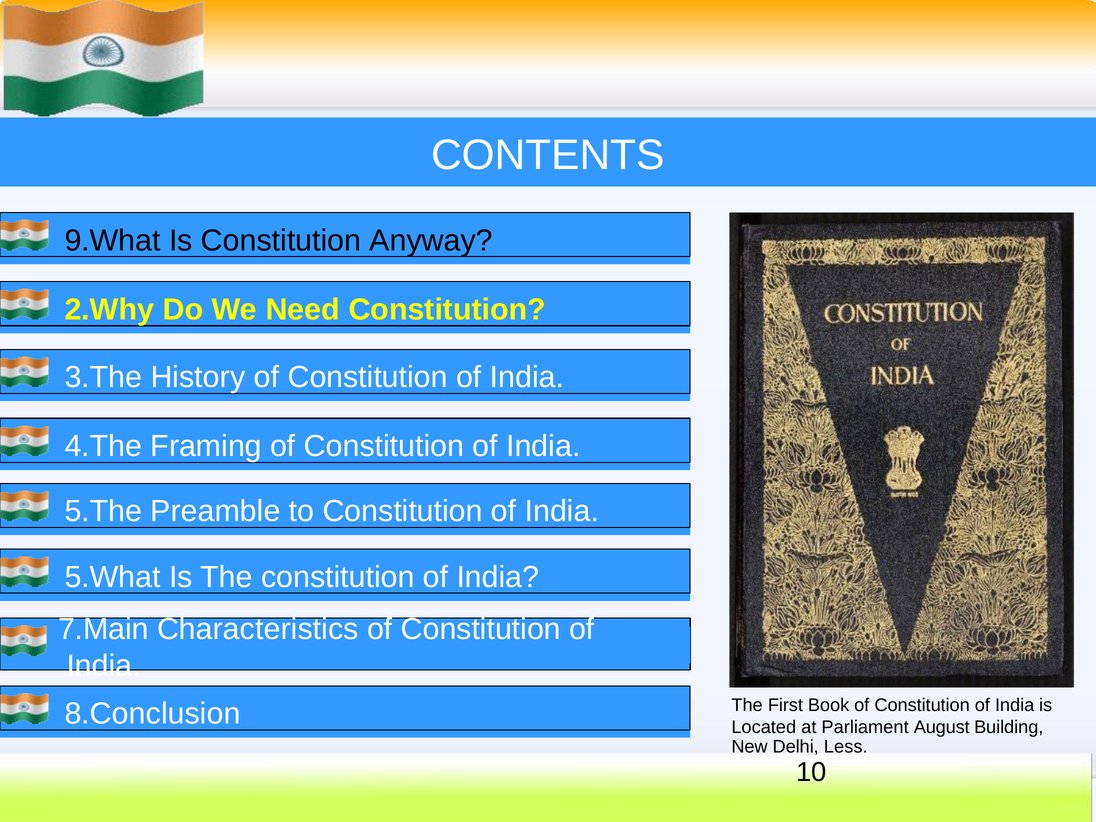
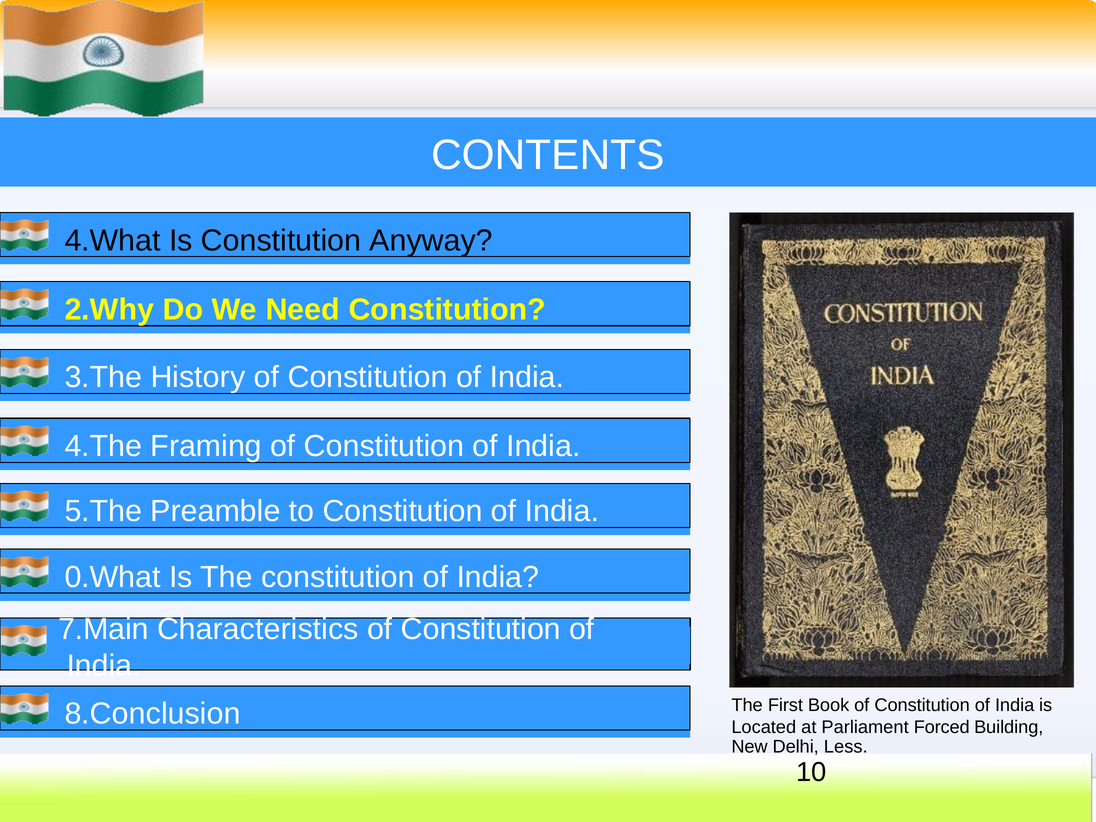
9.What: 9.What -> 4.What
5.What: 5.What -> 0.What
August: August -> Forced
